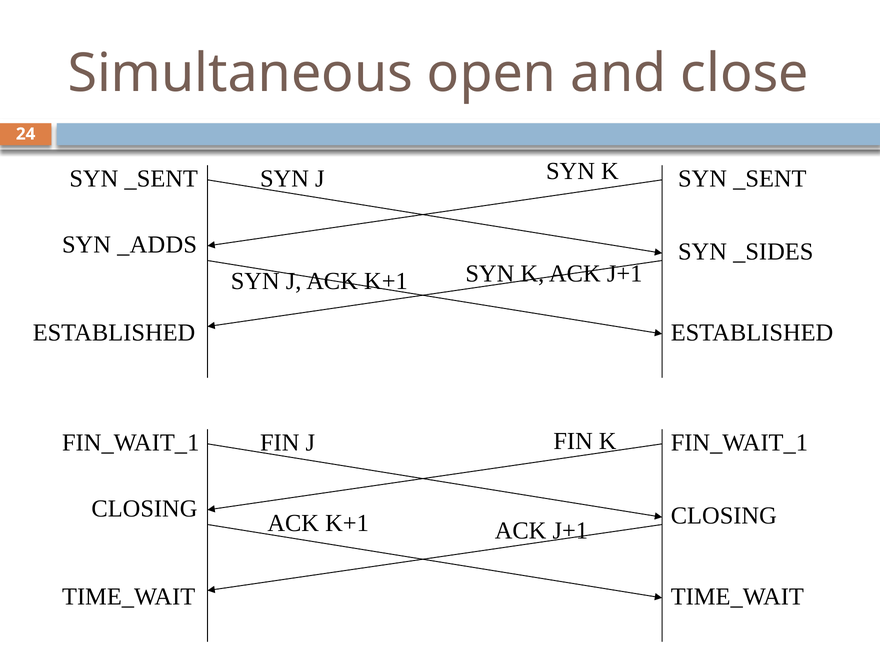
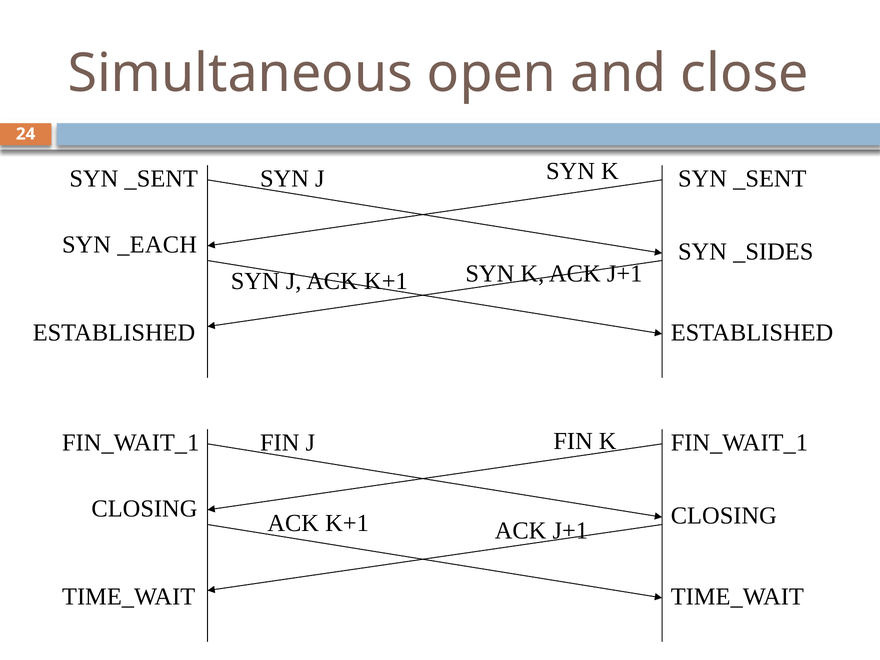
_ADDS: _ADDS -> _EACH
